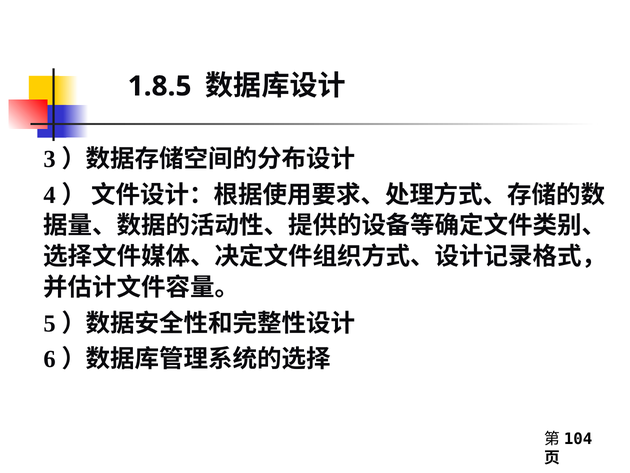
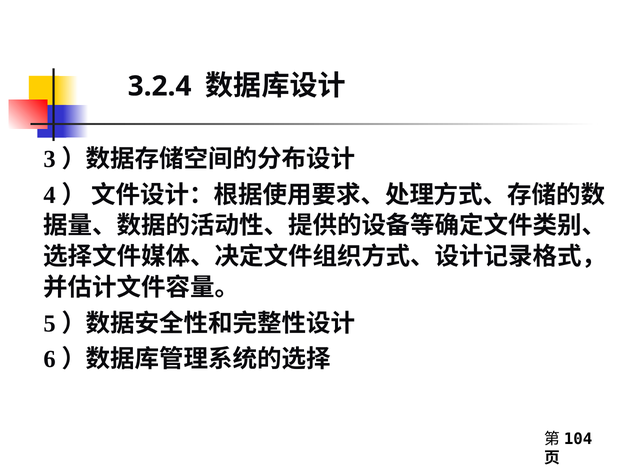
1.8.5: 1.8.5 -> 3.2.4
